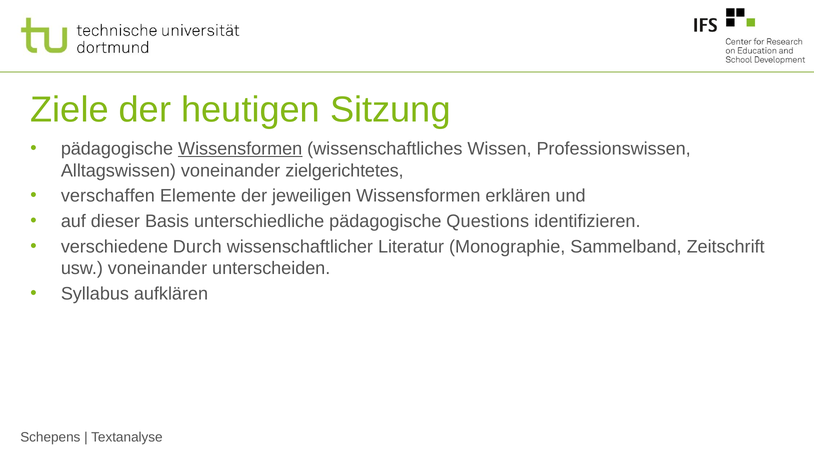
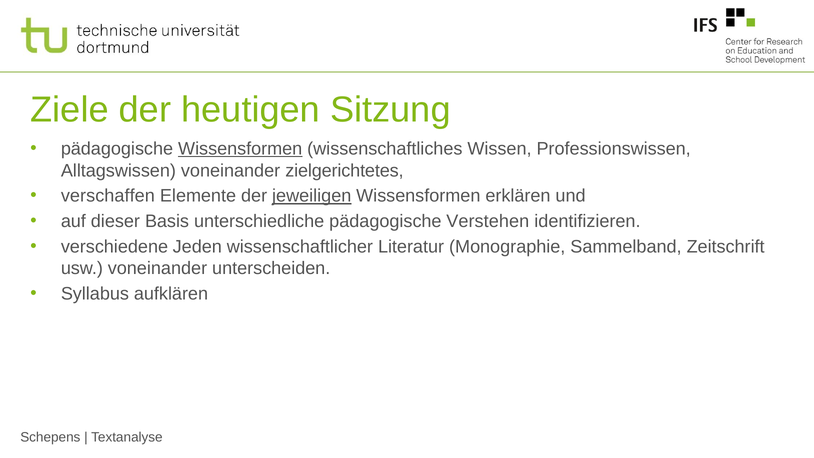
jeweiligen underline: none -> present
Questions: Questions -> Verstehen
Durch: Durch -> Jeden
